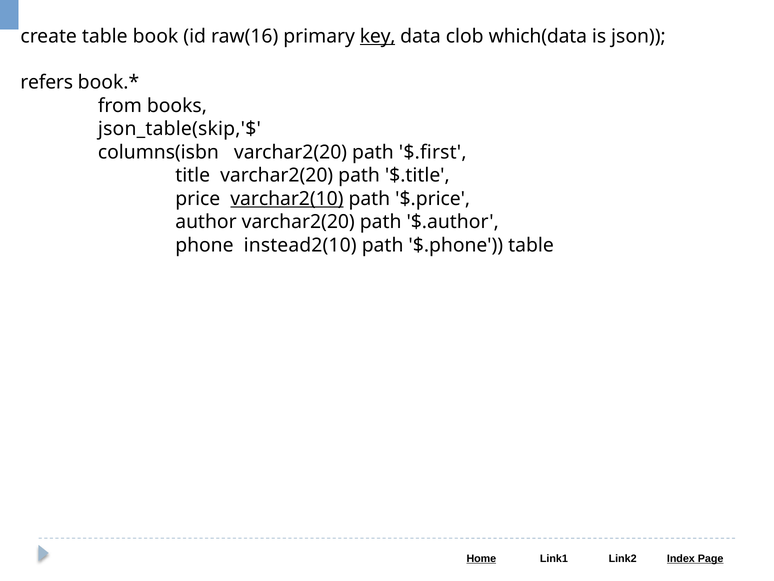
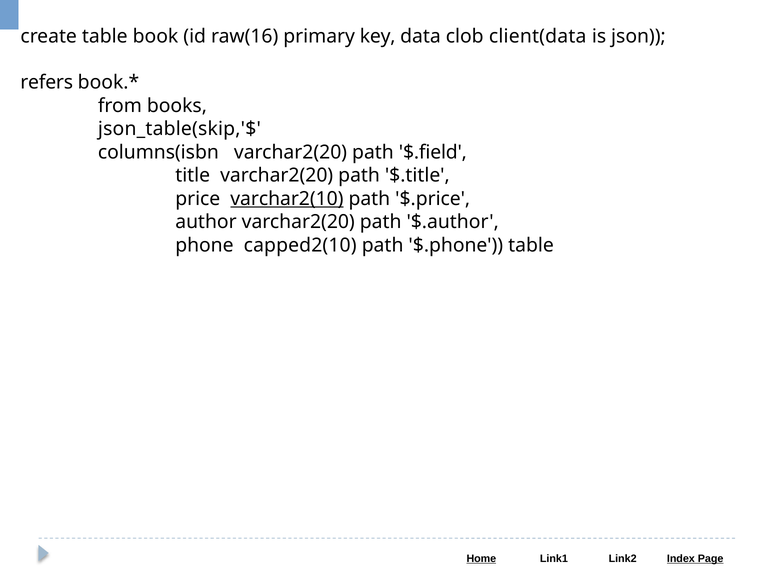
key underline: present -> none
which(data: which(data -> client(data
$.first: $.first -> $.field
instead2(10: instead2(10 -> capped2(10
